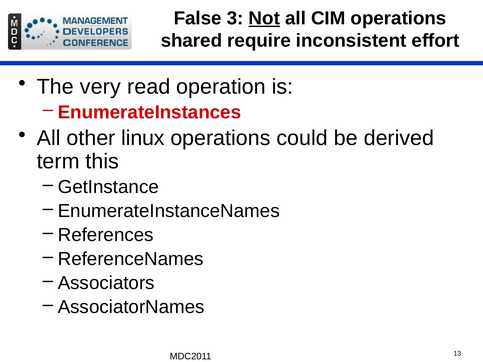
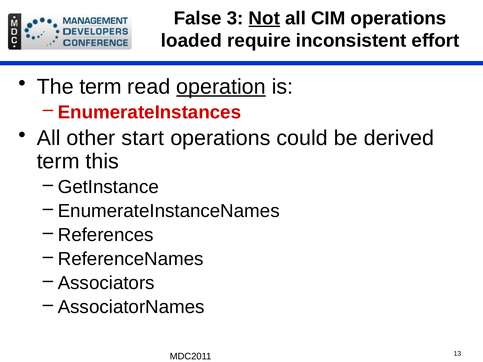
shared: shared -> loaded
The very: very -> term
operation underline: none -> present
linux: linux -> start
